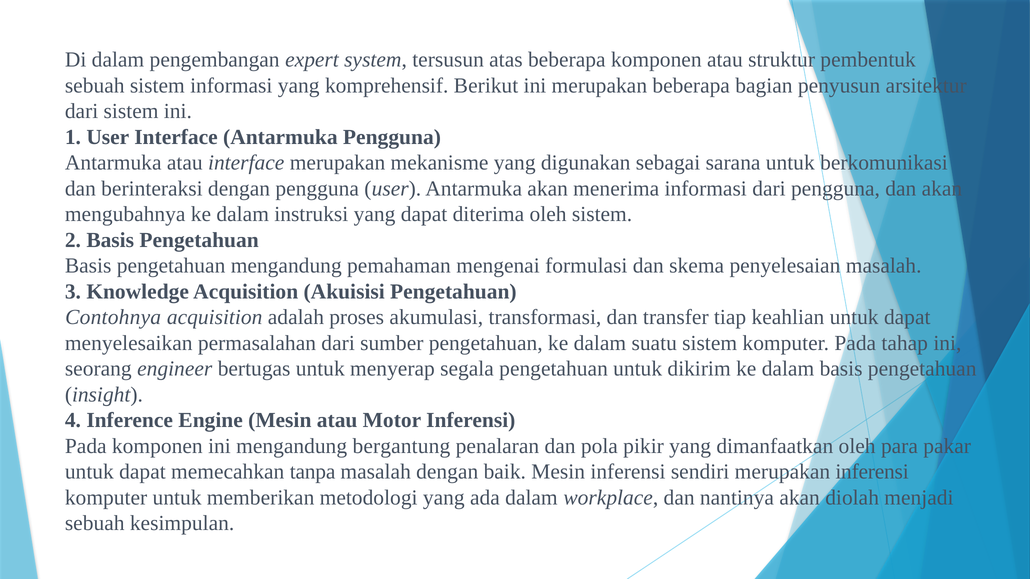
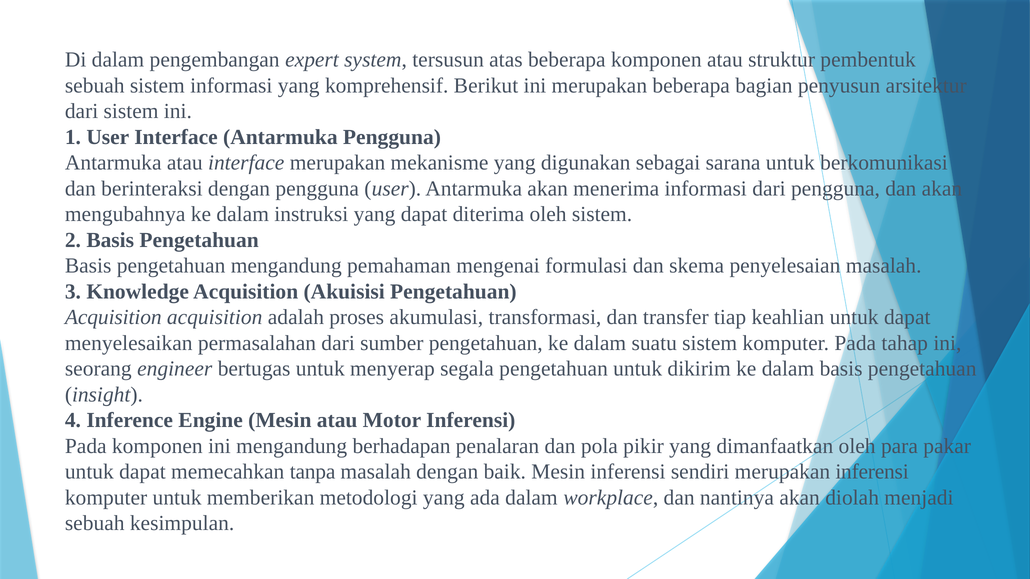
Contohnya at (113, 318): Contohnya -> Acquisition
bergantung: bergantung -> berhadapan
